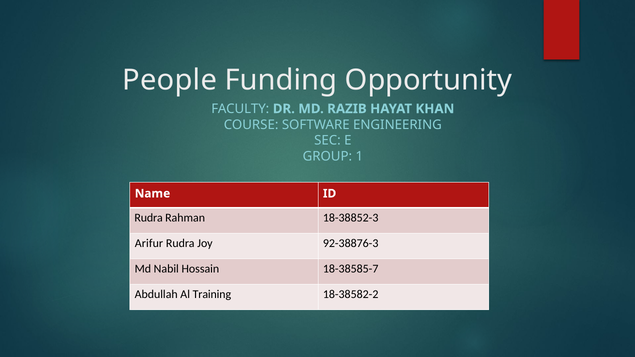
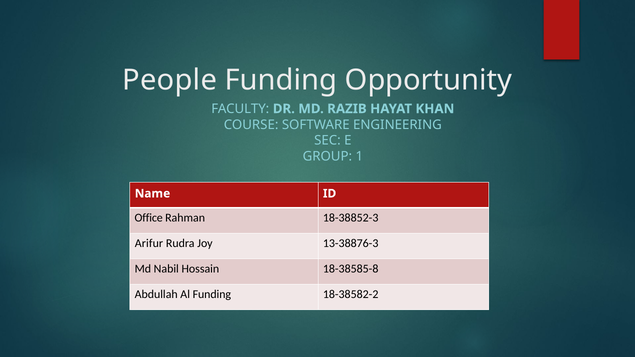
Rudra at (149, 218): Rudra -> Office
92-38876-3: 92-38876-3 -> 13-38876-3
18-38585-7: 18-38585-7 -> 18-38585-8
Al Training: Training -> Funding
